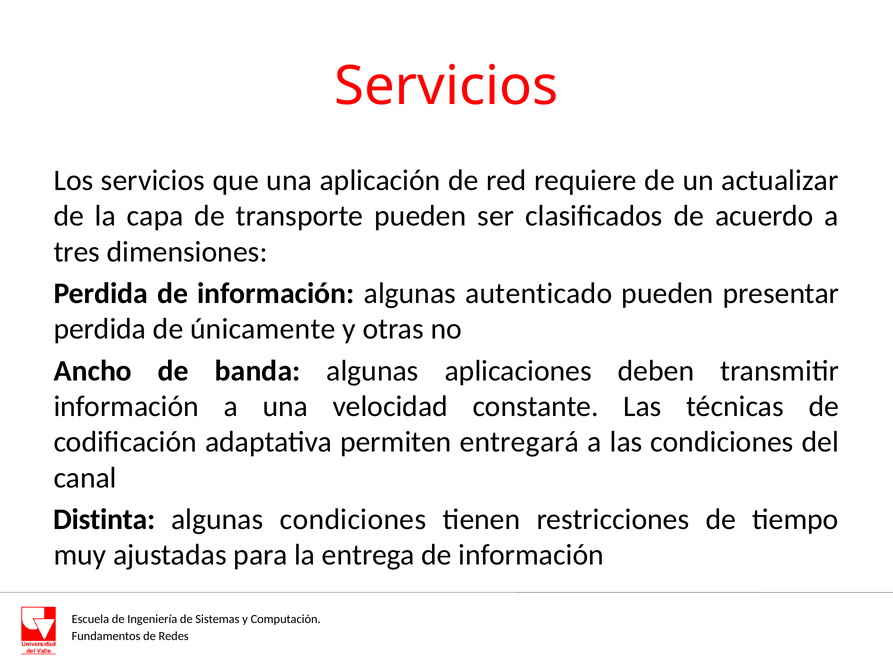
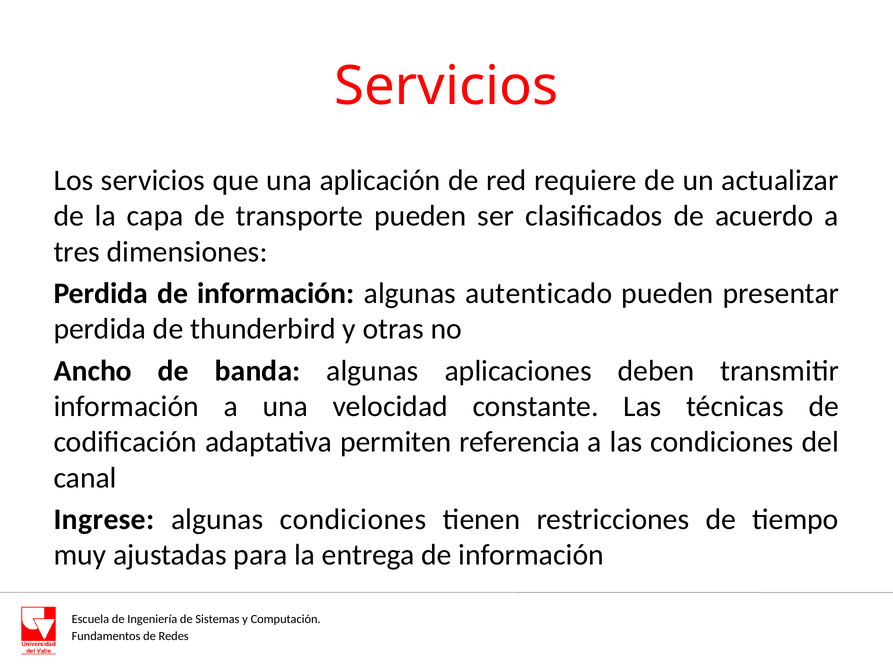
únicamente: únicamente -> thunderbird
entregará: entregará -> referencia
Distinta: Distinta -> Ingrese
